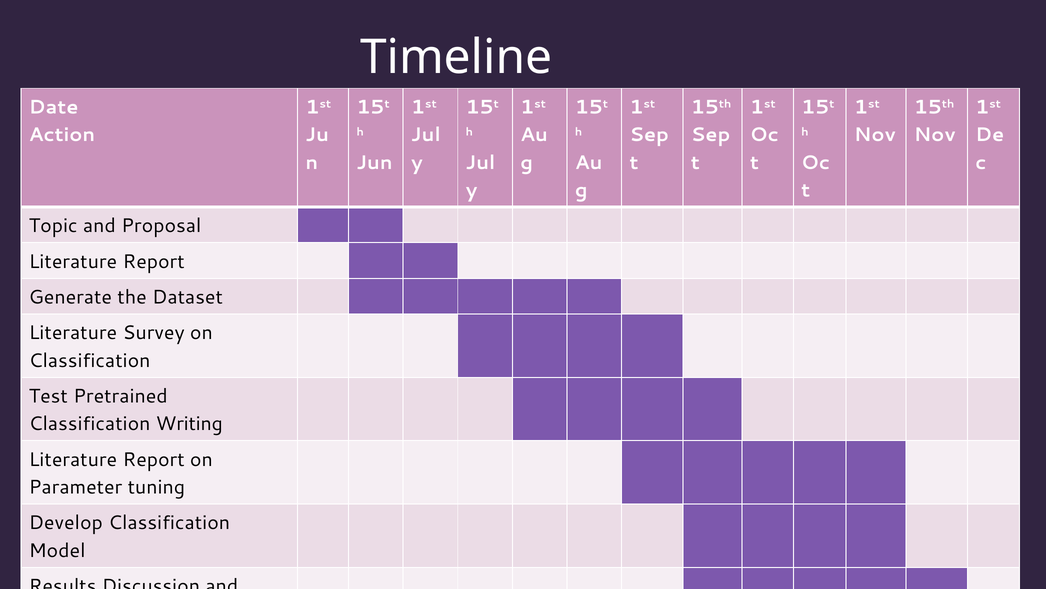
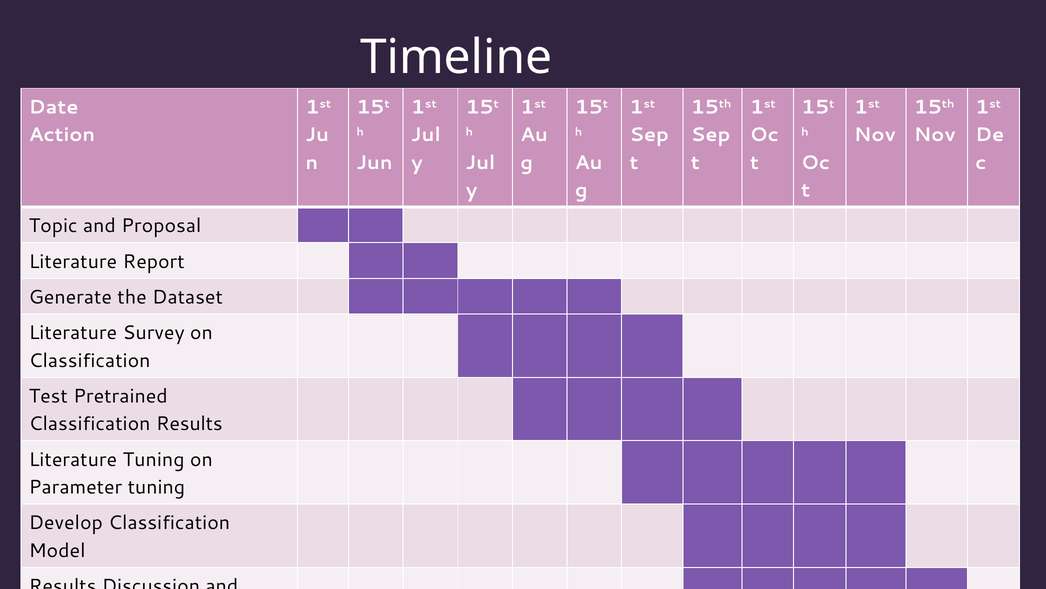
Classification Writing: Writing -> Results
Report at (154, 459): Report -> Tuning
